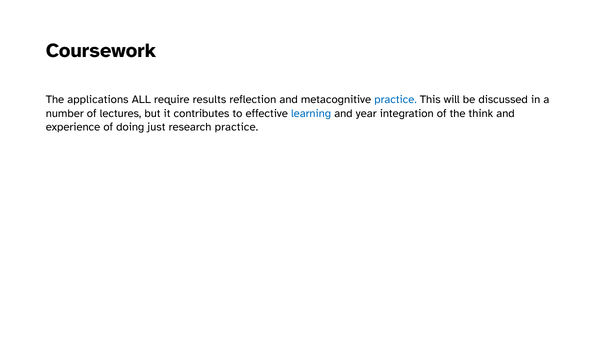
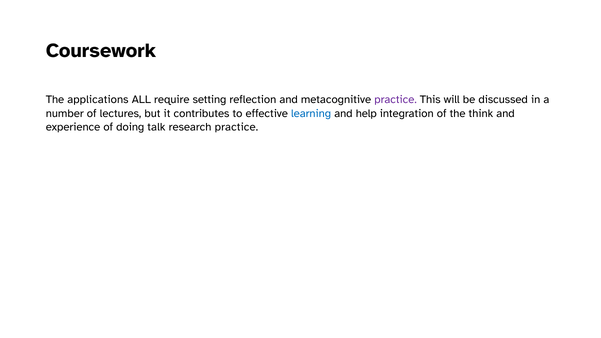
results: results -> setting
practice at (395, 100) colour: blue -> purple
year: year -> help
just: just -> talk
